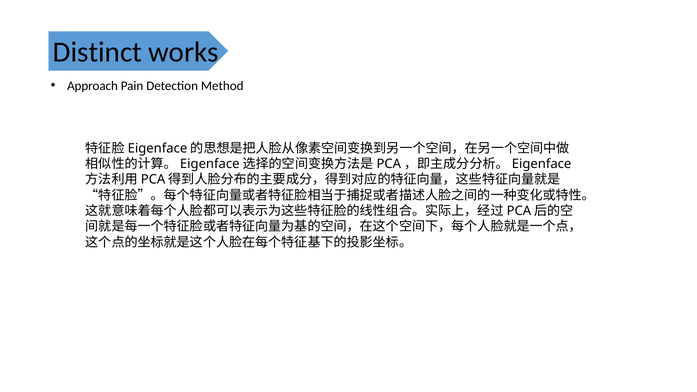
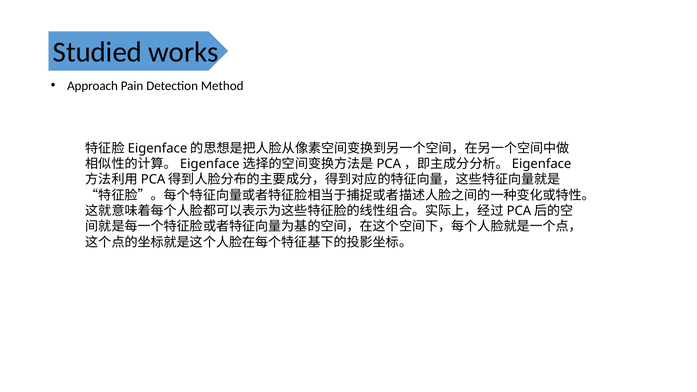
Distinct: Distinct -> Studied
